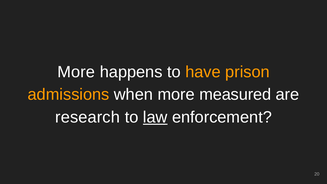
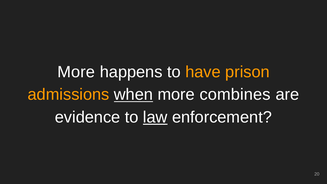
when underline: none -> present
measured: measured -> combines
research: research -> evidence
